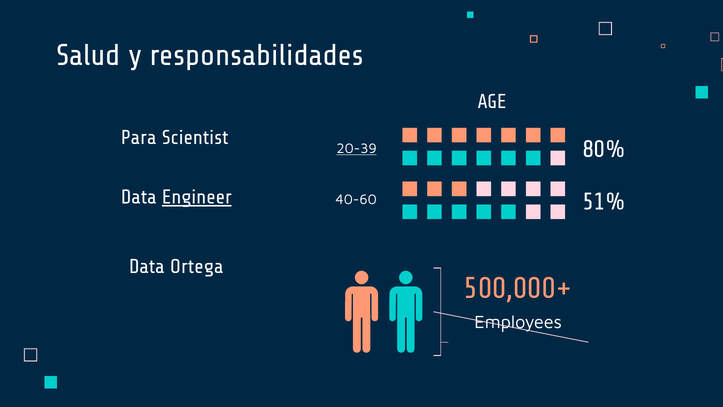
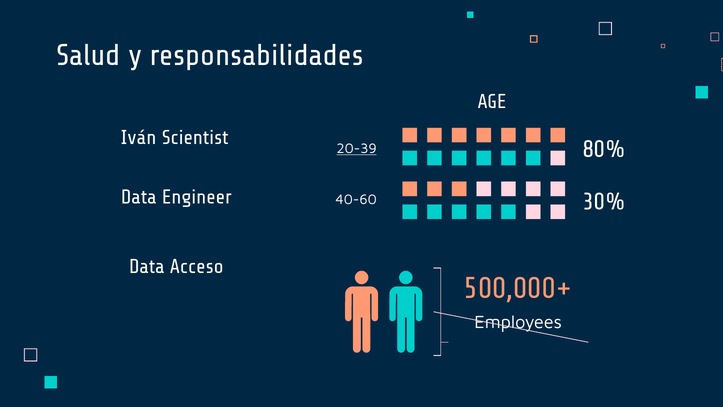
Para: Para -> Iván
Engineer underline: present -> none
51%: 51% -> 30%
Ortega: Ortega -> Acceso
